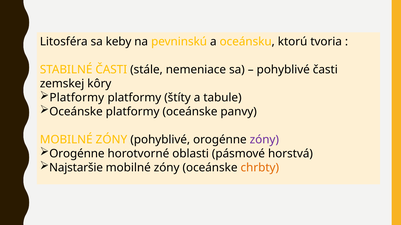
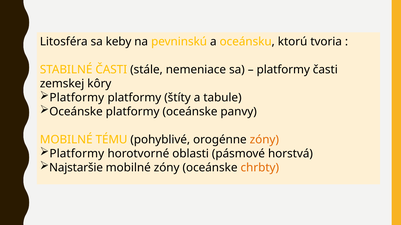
pohyblivé at (283, 70): pohyblivé -> platformy
ZÓNY at (111, 140): ZÓNY -> TÉMU
zóny at (264, 140) colour: purple -> orange
Orogénne at (77, 154): Orogénne -> Platformy
